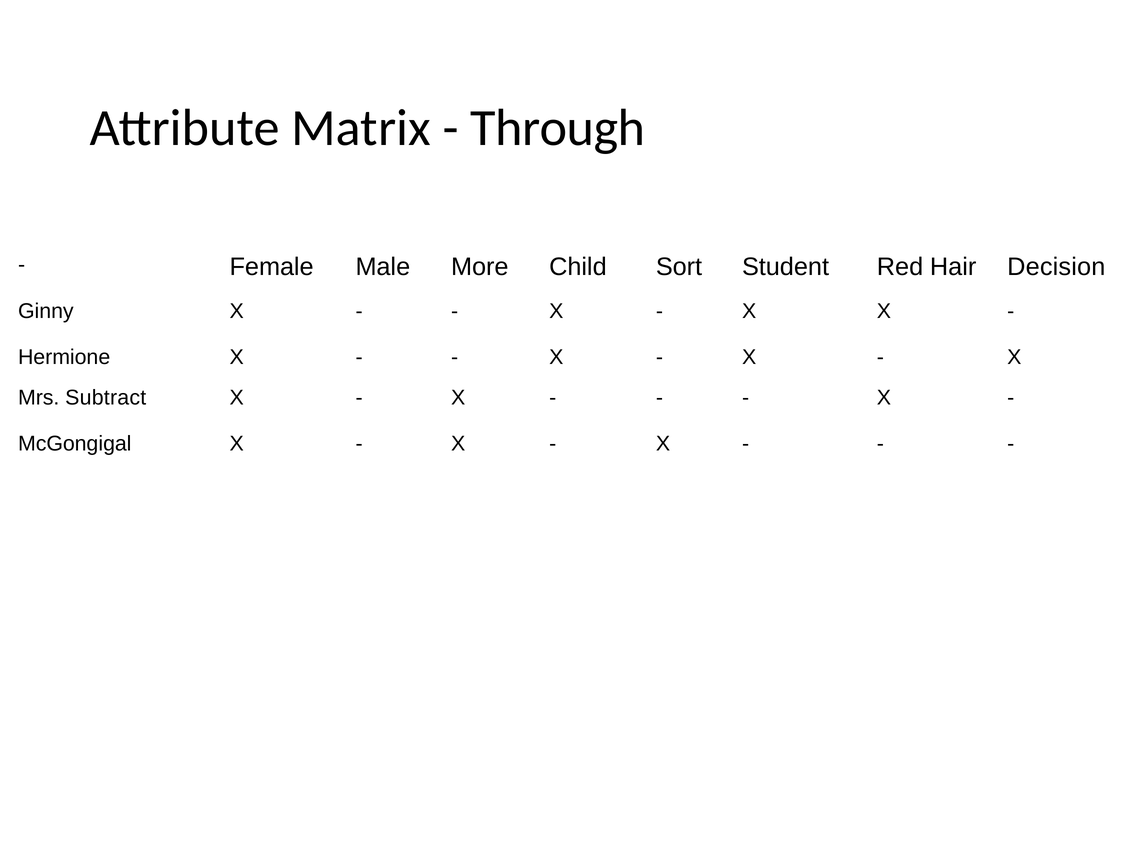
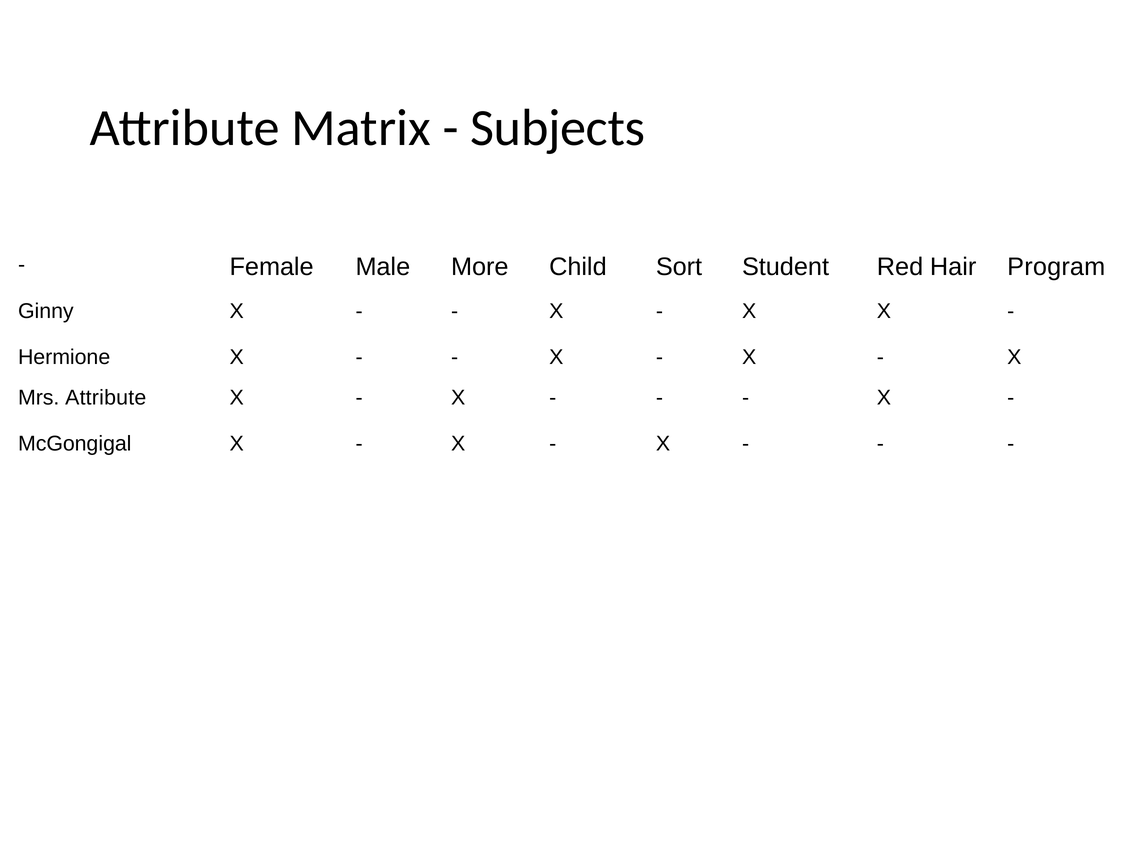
Through: Through -> Subjects
Decision: Decision -> Program
Mrs Subtract: Subtract -> Attribute
